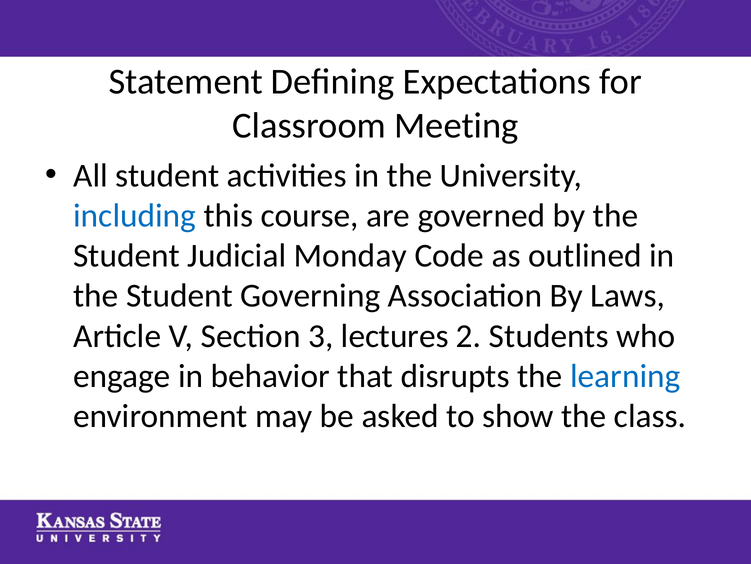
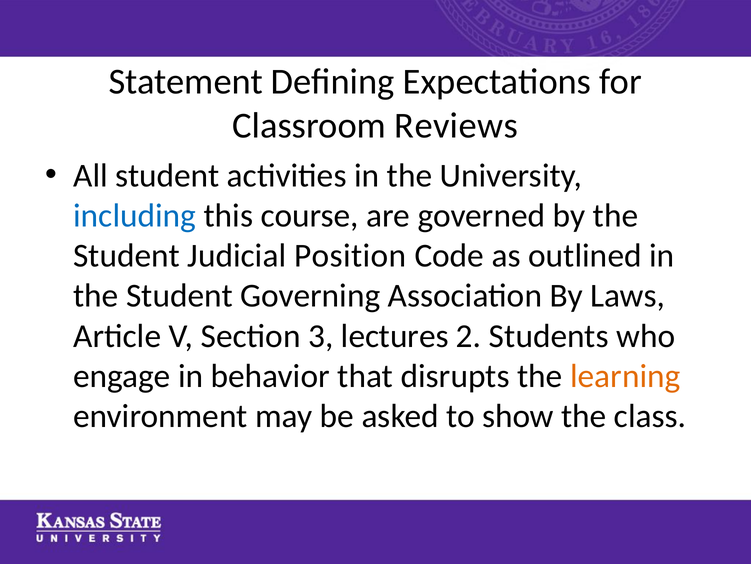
Meeting: Meeting -> Reviews
Monday: Monday -> Position
learning colour: blue -> orange
